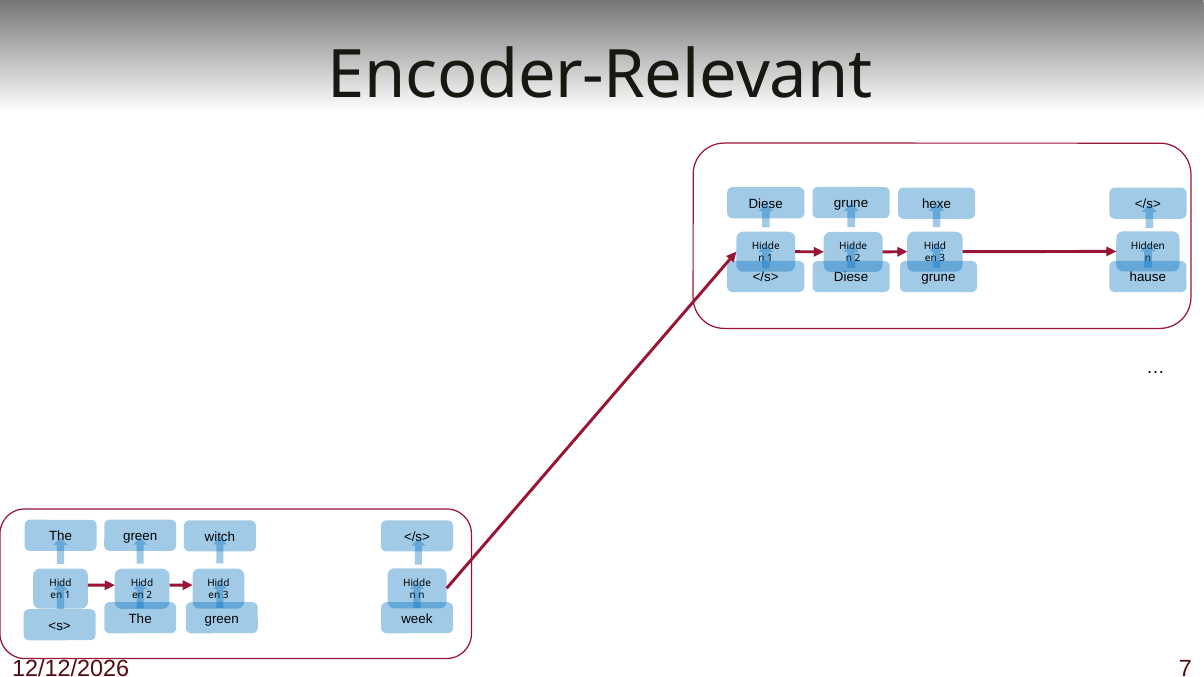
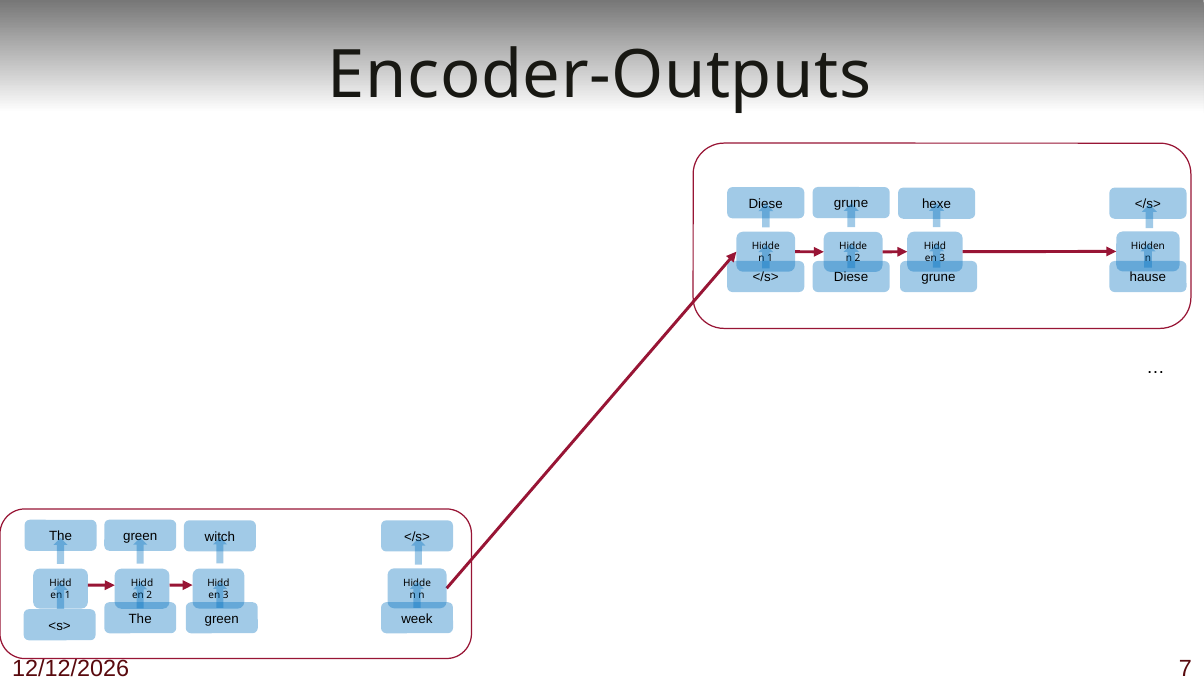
Encoder-Relevant: Encoder-Relevant -> Encoder-Outputs
